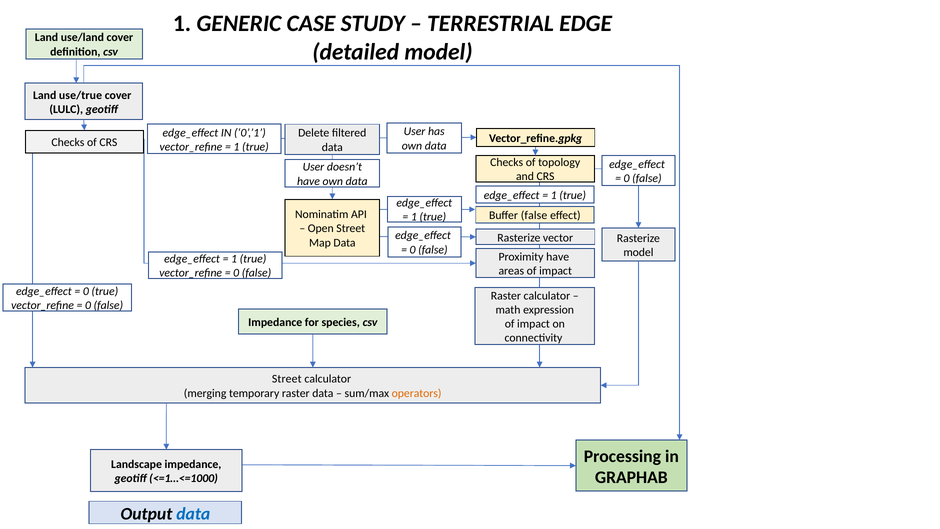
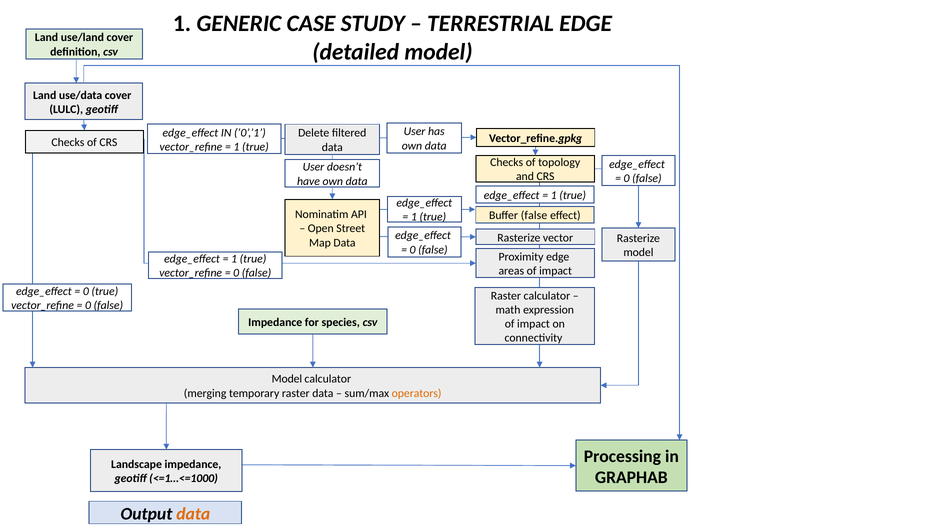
use/true: use/true -> use/data
Proximity have: have -> edge
Street at (287, 379): Street -> Model
data at (193, 513) colour: blue -> orange
